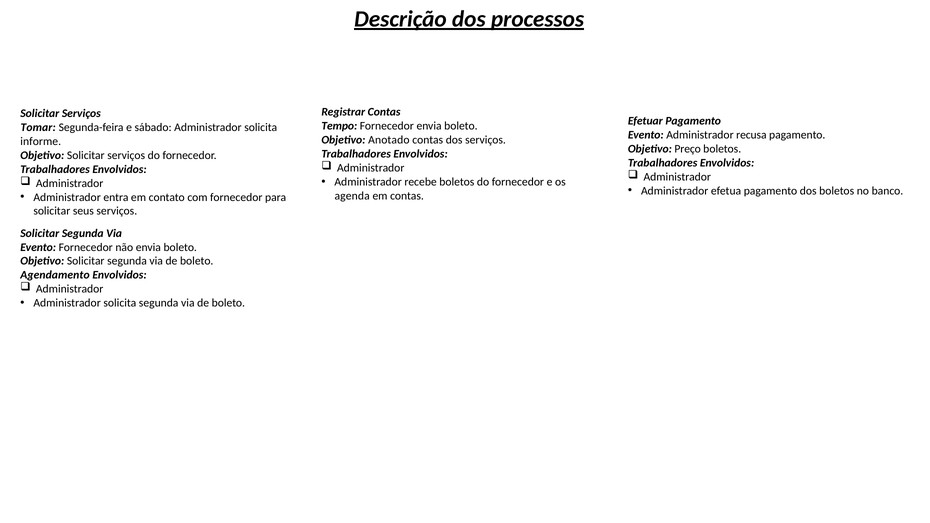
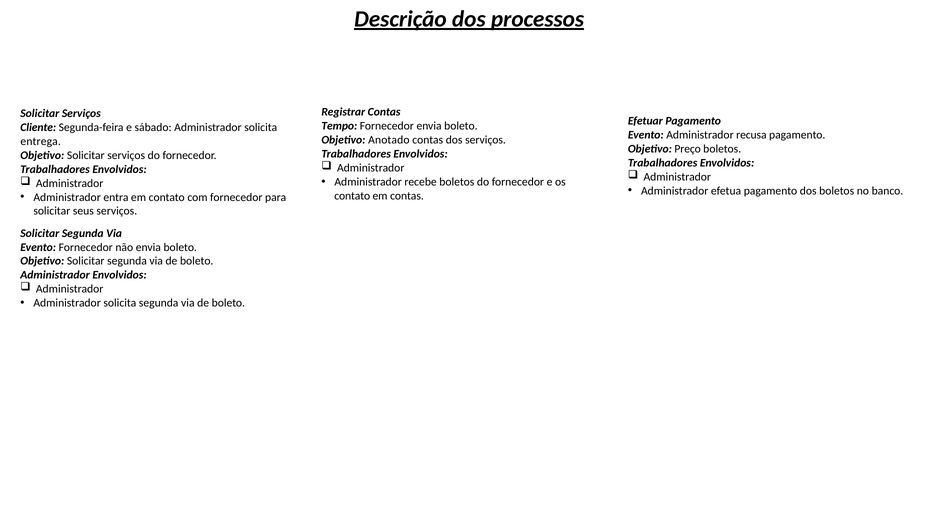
Tomar: Tomar -> Cliente
informe: informe -> entrega
agenda at (352, 196): agenda -> contato
Agendamento at (55, 275): Agendamento -> Administrador
